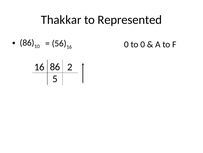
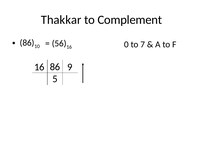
Represented: Represented -> Complement
to 0: 0 -> 7
2: 2 -> 9
